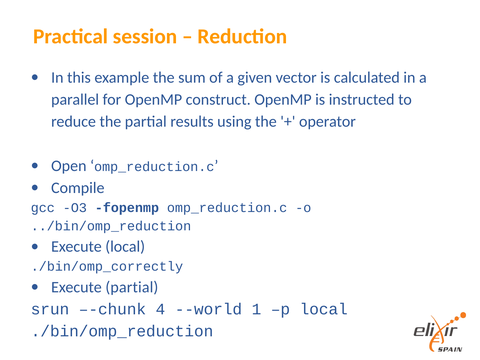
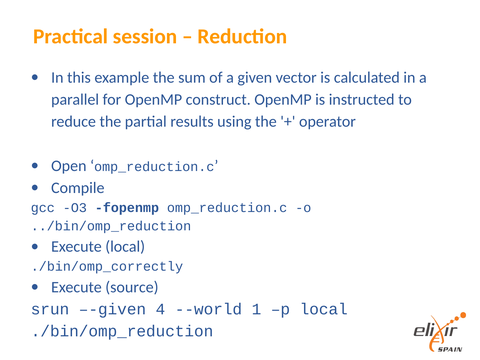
Execute partial: partial -> source
–-chunk: –-chunk -> –-given
